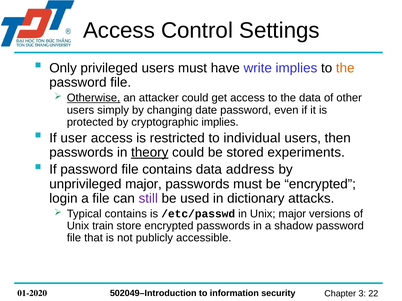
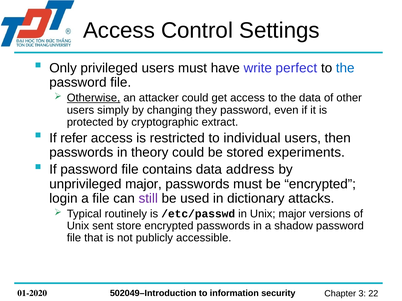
write implies: implies -> perfect
the at (345, 68) colour: orange -> blue
date: date -> they
cryptographic implies: implies -> extract
user: user -> refer
theory underline: present -> none
Typical contains: contains -> routinely
train: train -> sent
